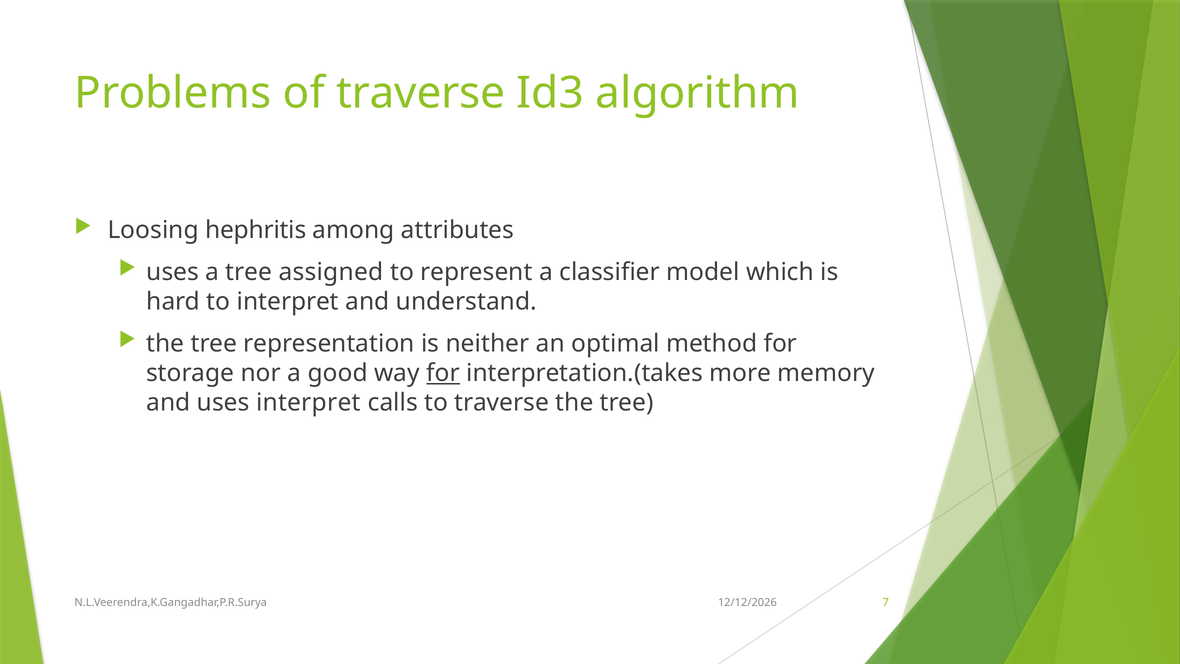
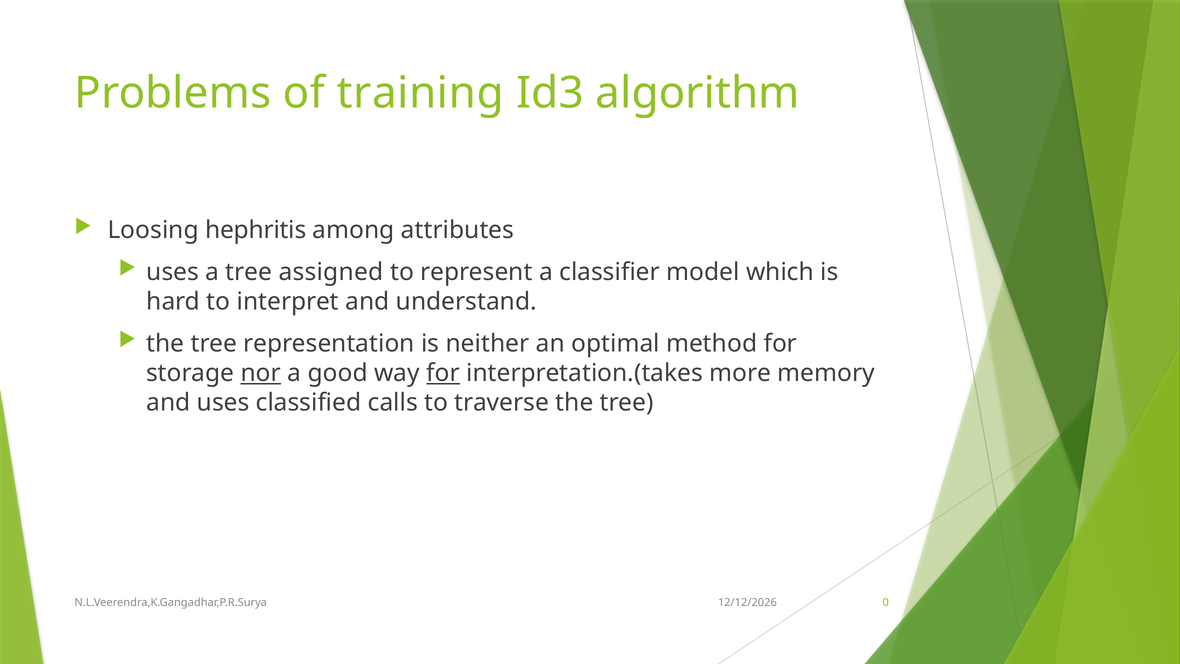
of traverse: traverse -> training
nor underline: none -> present
uses interpret: interpret -> classified
7: 7 -> 0
